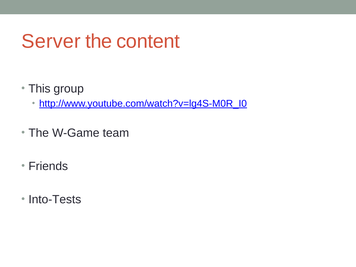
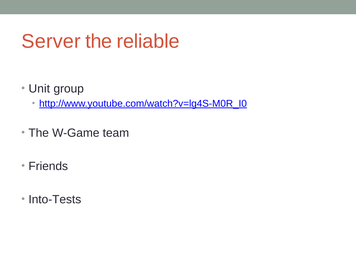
content: content -> reliable
This: This -> Unit
